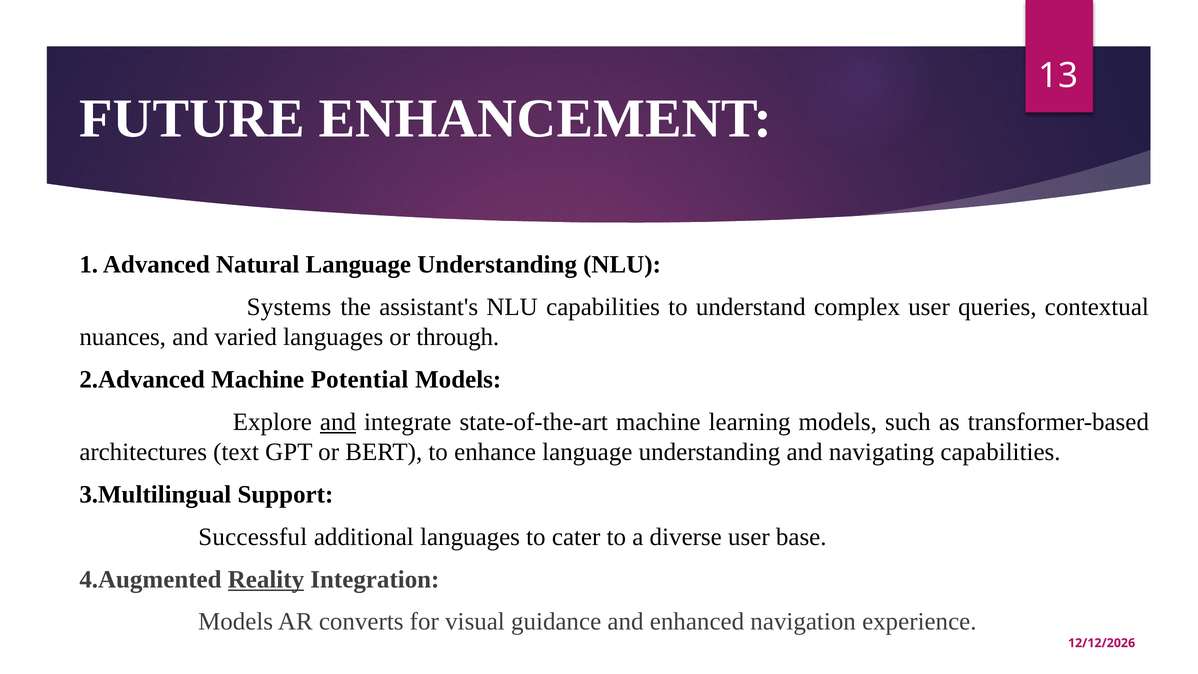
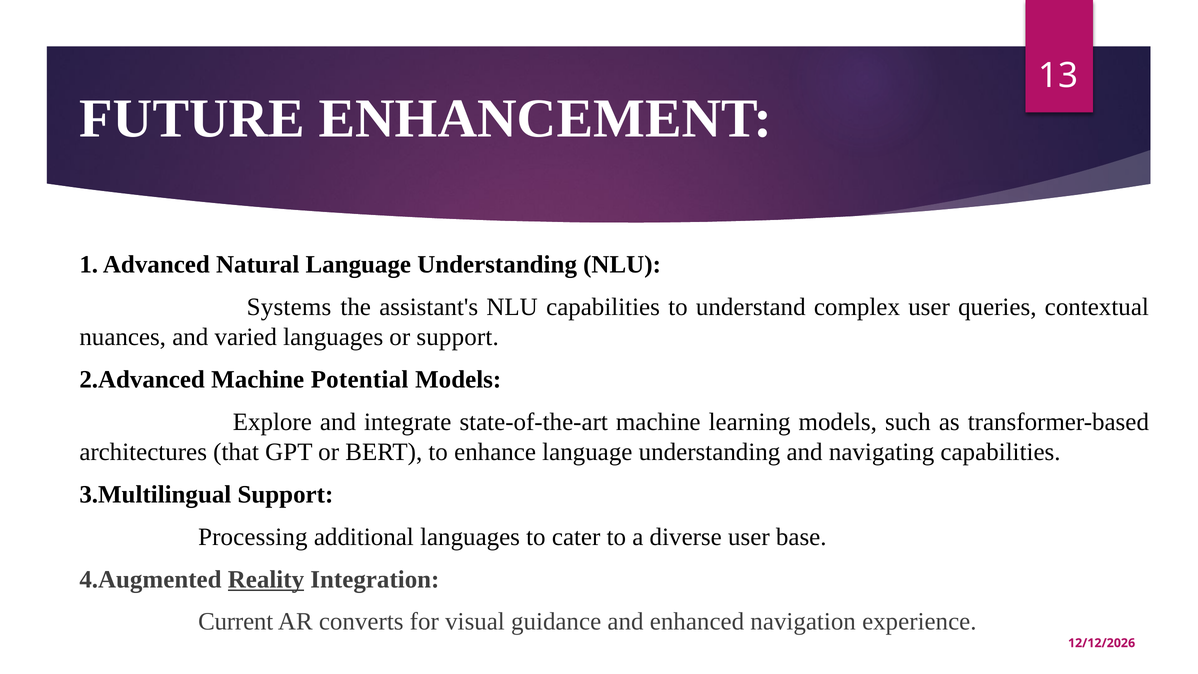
or through: through -> support
and at (338, 422) underline: present -> none
text: text -> that
Successful: Successful -> Processing
Models at (236, 622): Models -> Current
